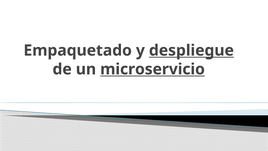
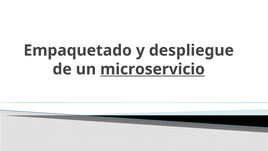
despliegue underline: present -> none
